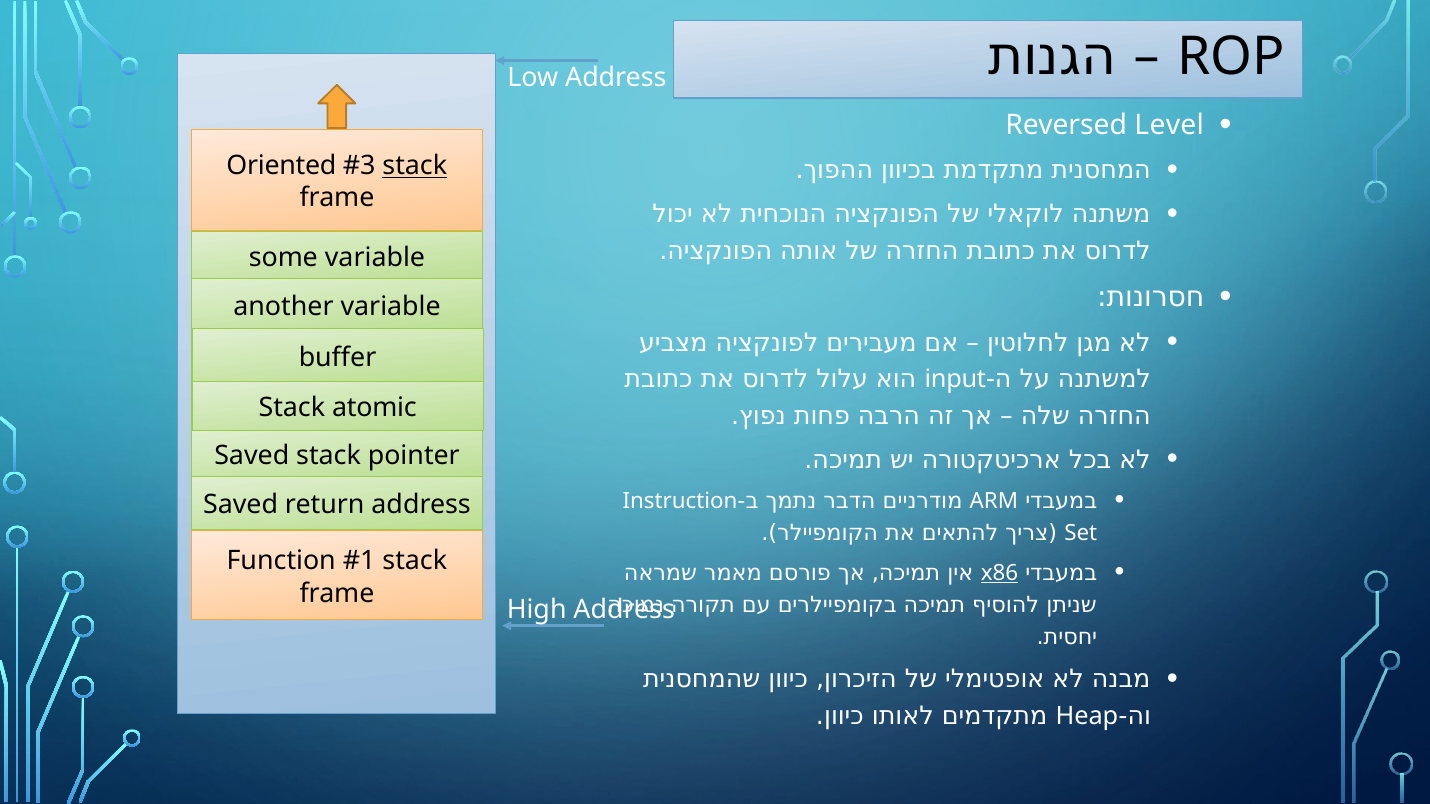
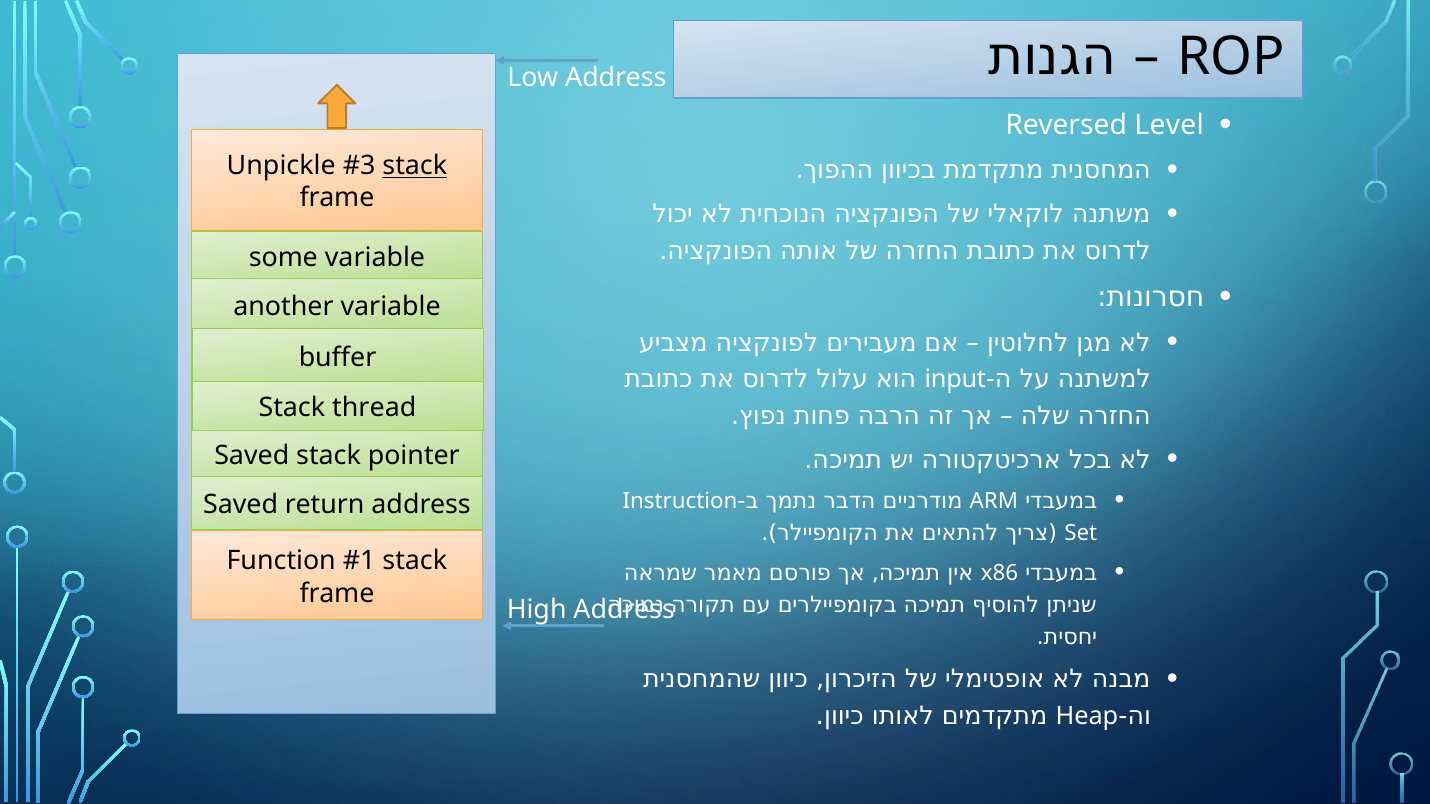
Oriented: Oriented -> Unpickle
atomic: atomic -> thread
x86 underline: present -> none
